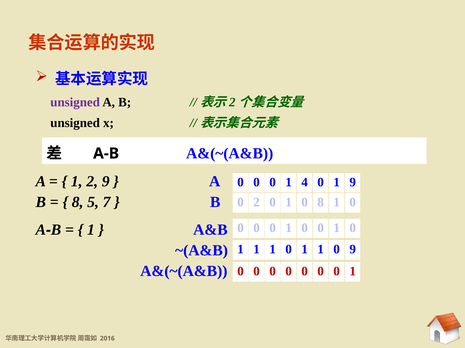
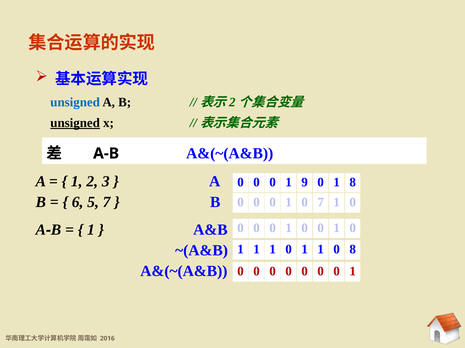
unsigned at (75, 103) colour: purple -> blue
unsigned at (75, 123) underline: none -> present
2 9: 9 -> 3
4: 4 -> 9
1 9: 9 -> 8
8 at (78, 202): 8 -> 6
2 at (257, 203): 2 -> 0
0 8: 8 -> 7
0 9: 9 -> 8
